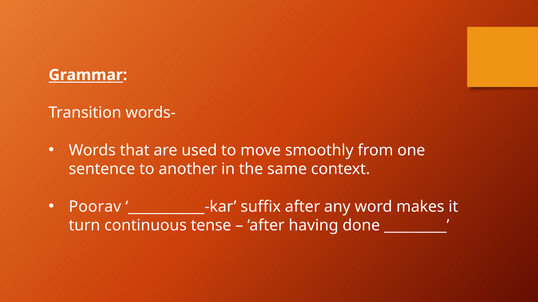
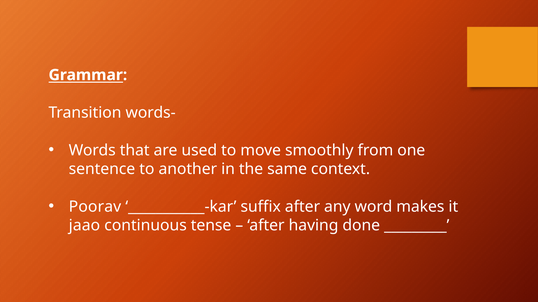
turn: turn -> jaao
